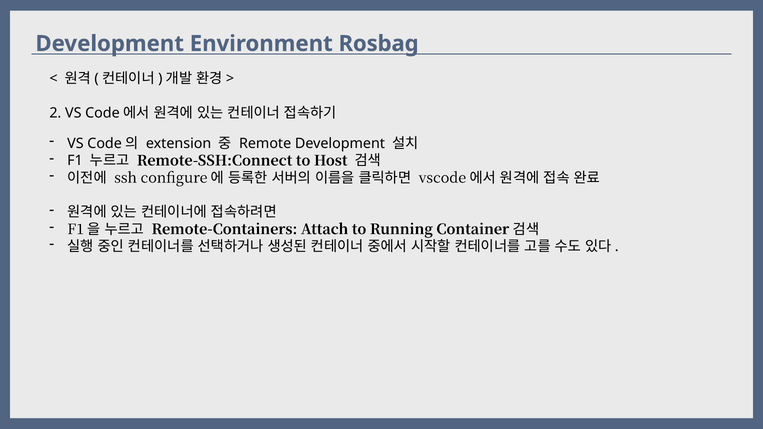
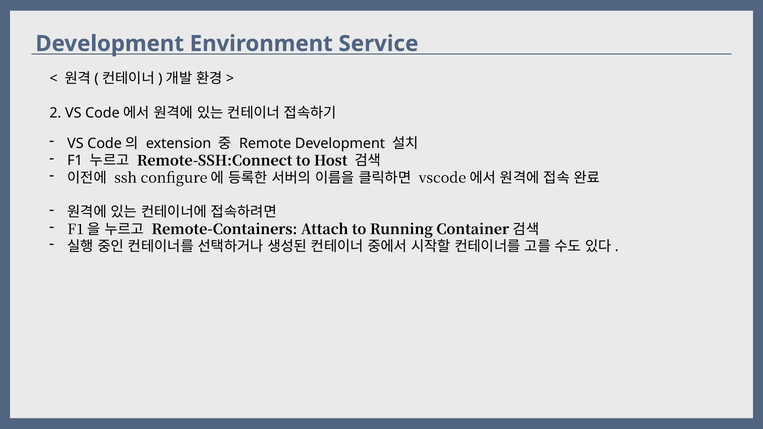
Rosbag: Rosbag -> Service
